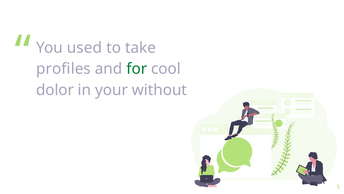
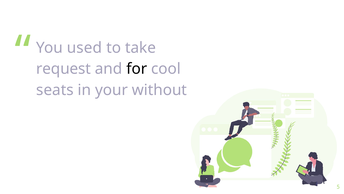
profiles: profiles -> request
for colour: green -> black
dolor: dolor -> seats
